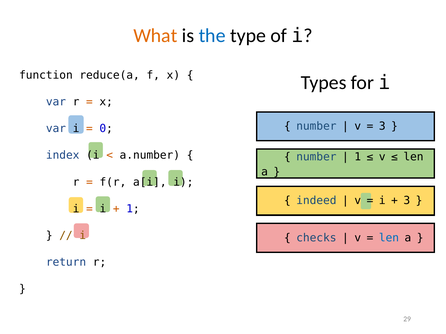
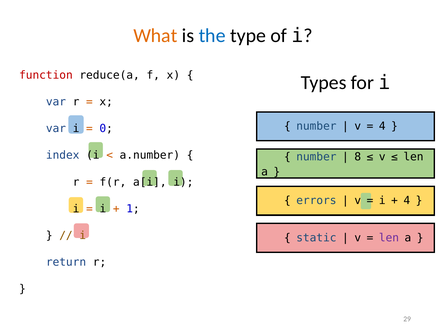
function colour: black -> red
3 at (382, 126): 3 -> 4
1 at (358, 157): 1 -> 8
indeed: indeed -> errors
3 at (407, 201): 3 -> 4
checks: checks -> static
len at (389, 238) colour: blue -> purple
